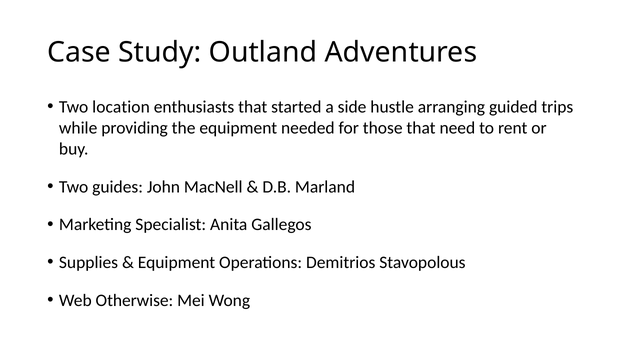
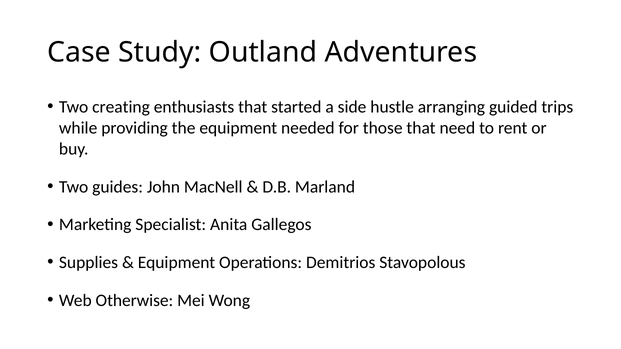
location: location -> creating
